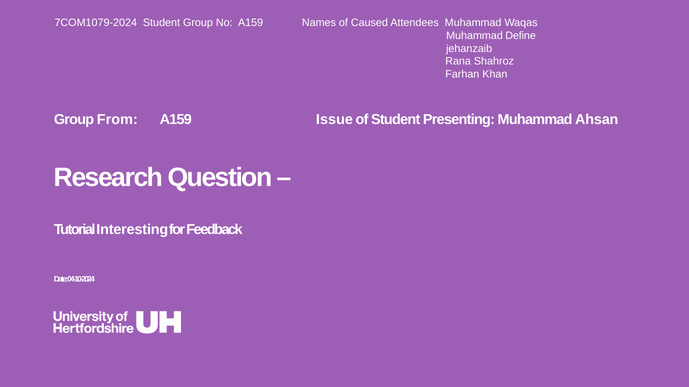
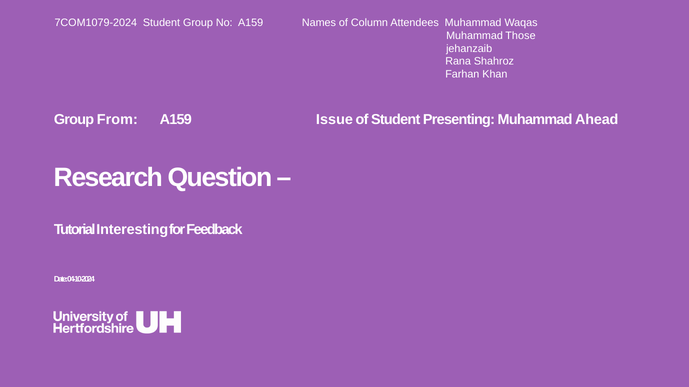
Caused: Caused -> Column
Define: Define -> Those
Ahsan: Ahsan -> Ahead
